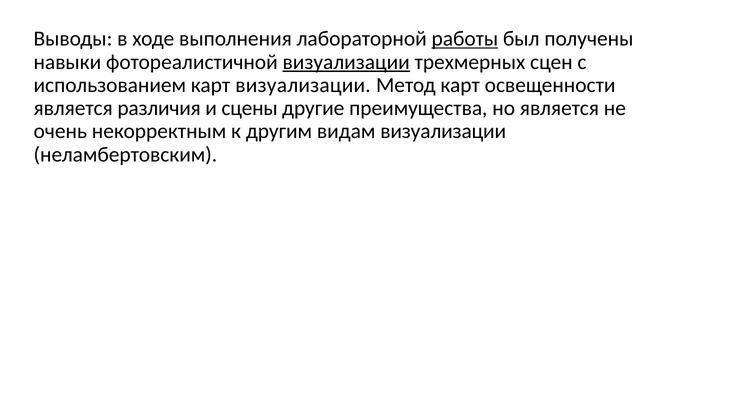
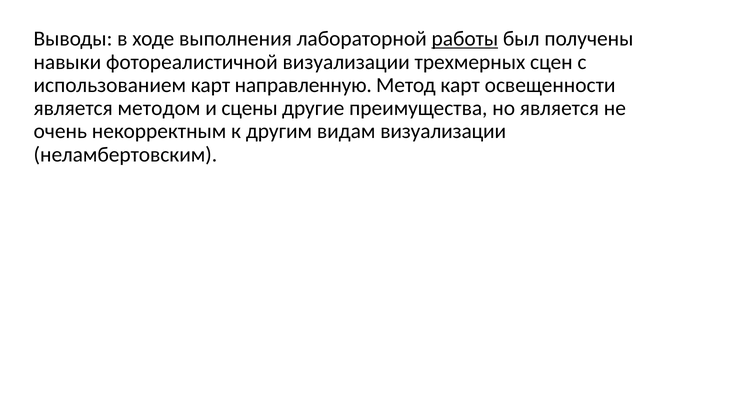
визуализации at (346, 62) underline: present -> none
карт визуализации: визуализации -> направленную
различия: различия -> методом
